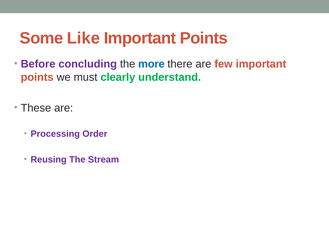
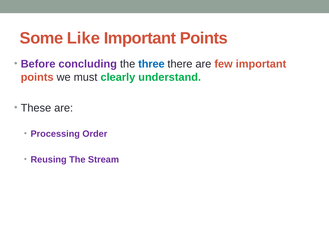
more: more -> three
